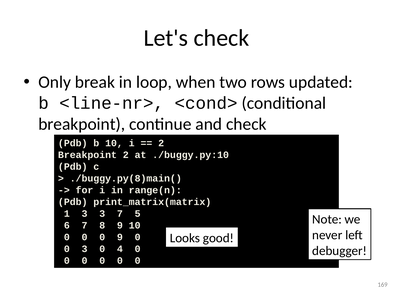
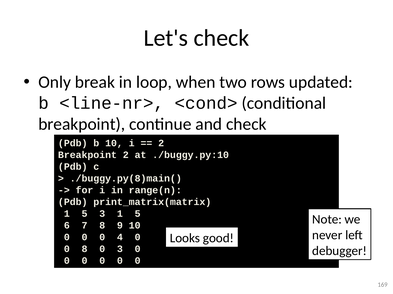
3 at (85, 214): 3 -> 5
3 7: 7 -> 1
0 9: 9 -> 4
0 3: 3 -> 8
0 4: 4 -> 3
